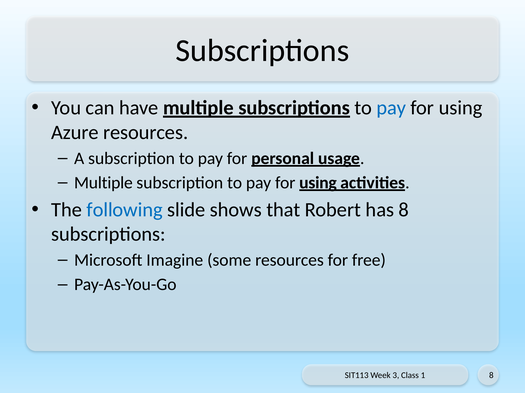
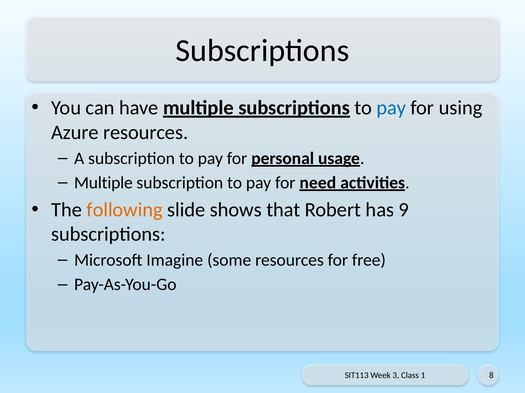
using at (318, 183): using -> need
following colour: blue -> orange
has 8: 8 -> 9
